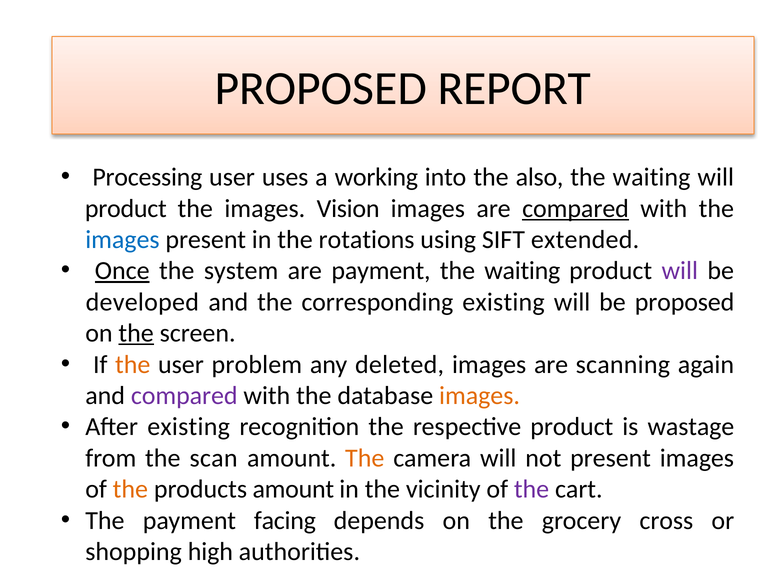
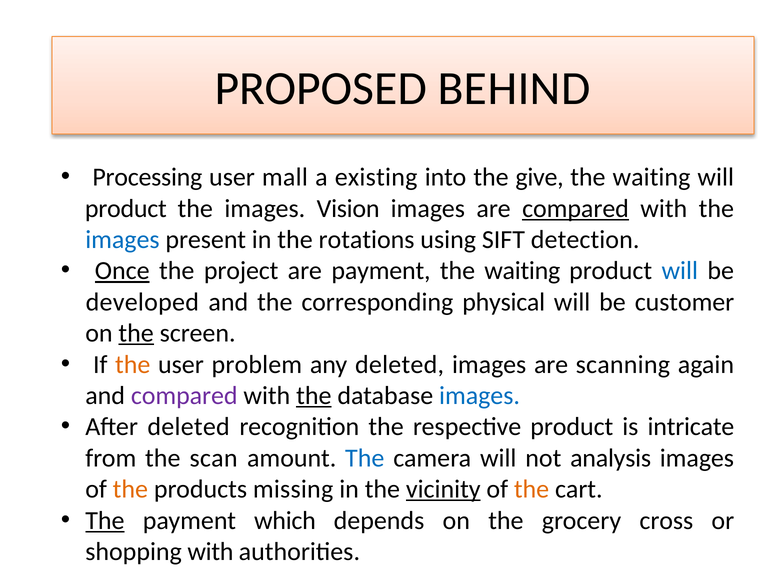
REPORT: REPORT -> BEHIND
uses: uses -> mall
working: working -> existing
also: also -> give
extended: extended -> detection
system: system -> project
will at (680, 271) colour: purple -> blue
corresponding existing: existing -> physical
be proposed: proposed -> customer
the at (314, 396) underline: none -> present
images at (480, 396) colour: orange -> blue
After existing: existing -> deleted
wastage: wastage -> intricate
The at (365, 458) colour: orange -> blue
not present: present -> analysis
products amount: amount -> missing
vicinity underline: none -> present
the at (532, 489) colour: purple -> orange
The at (105, 520) underline: none -> present
facing: facing -> which
shopping high: high -> with
